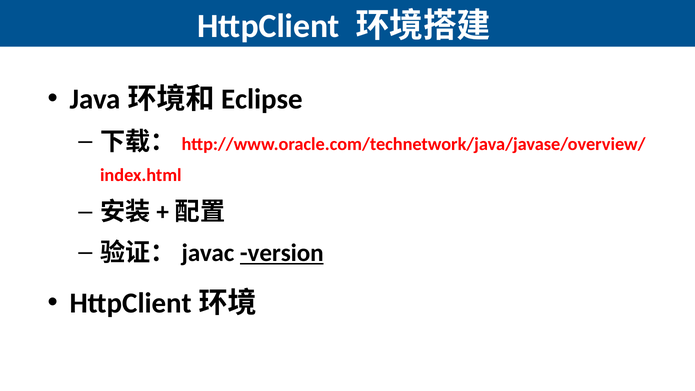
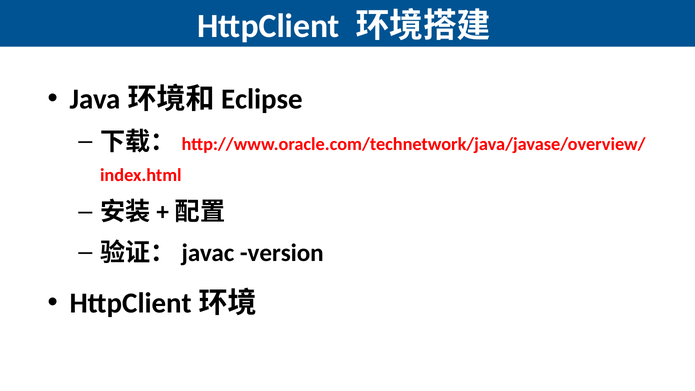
version underline: present -> none
